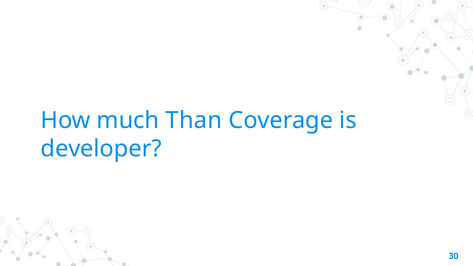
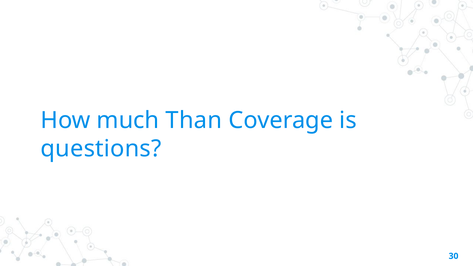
developer: developer -> questions
